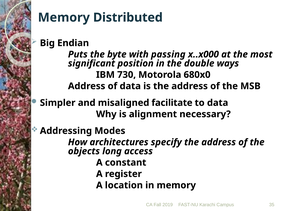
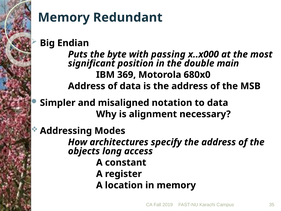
Distributed: Distributed -> Redundant
ways: ways -> main
730: 730 -> 369
facilitate: facilitate -> notation
